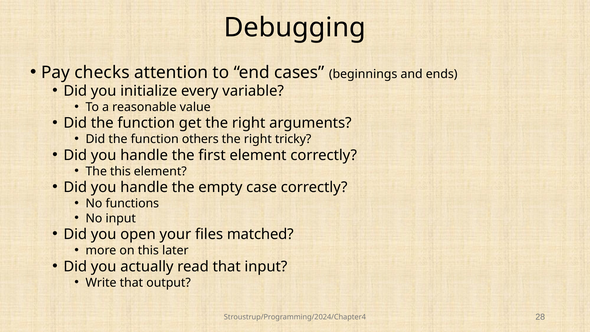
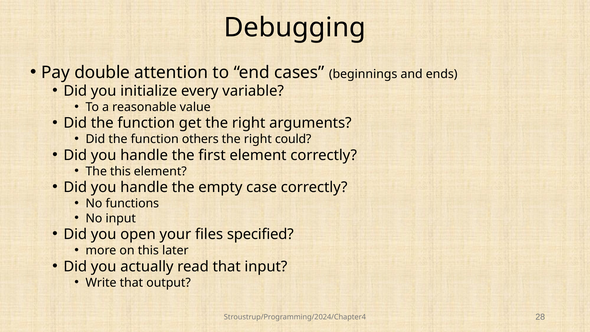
checks: checks -> double
tricky: tricky -> could
matched: matched -> specified
